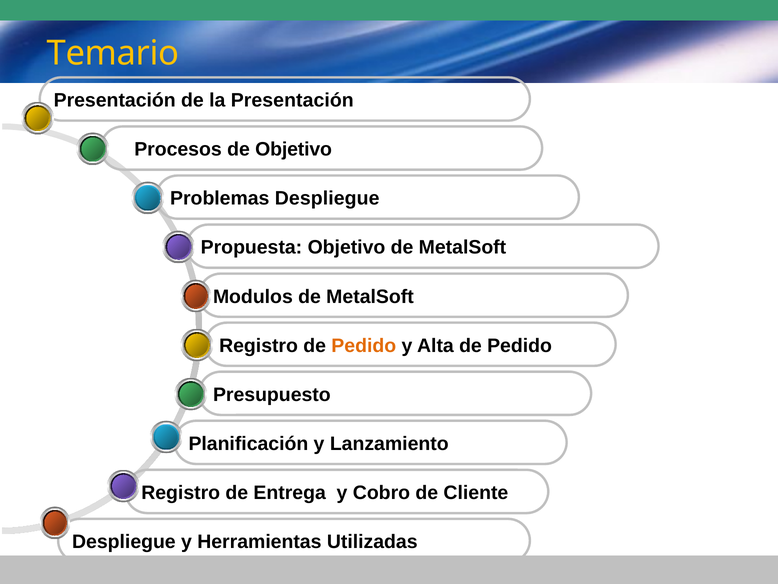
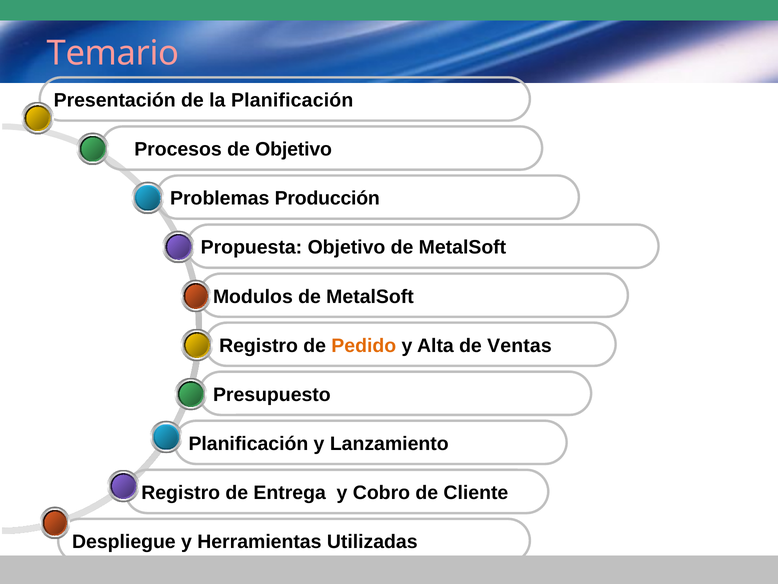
Temario colour: yellow -> pink
la Presentación: Presentación -> Planificación
Despliegue at (327, 198): Despliegue -> Producción
Alta de Pedido: Pedido -> Ventas
